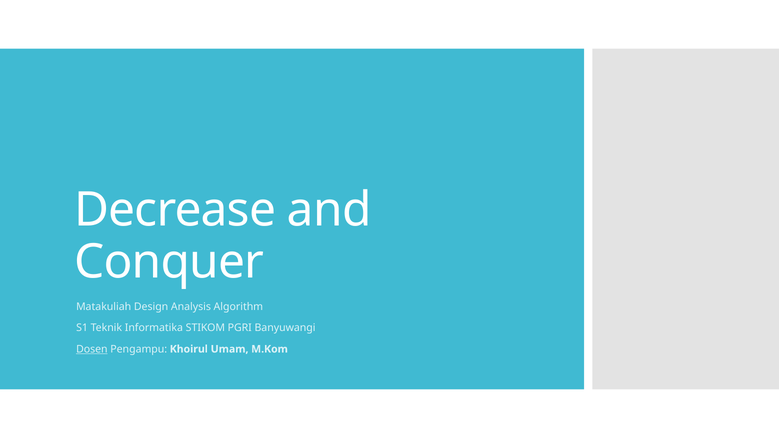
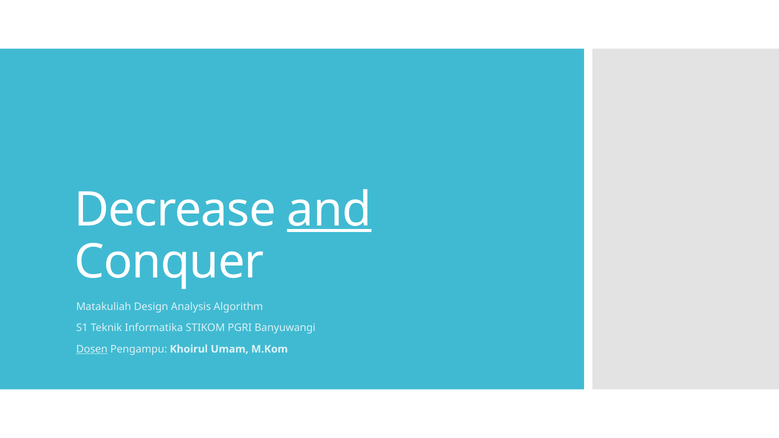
and underline: none -> present
